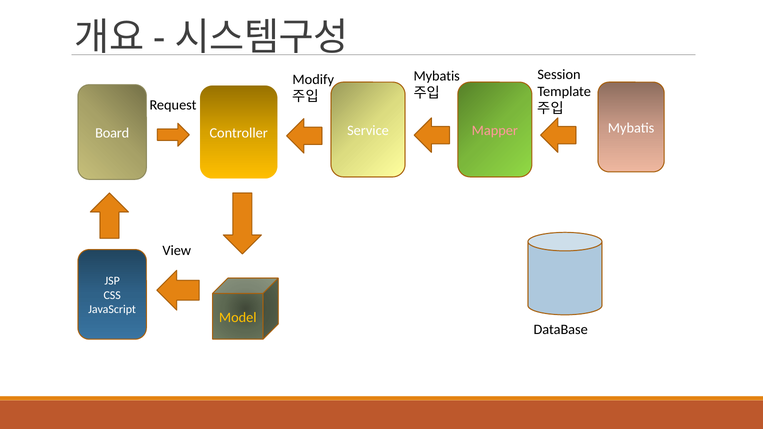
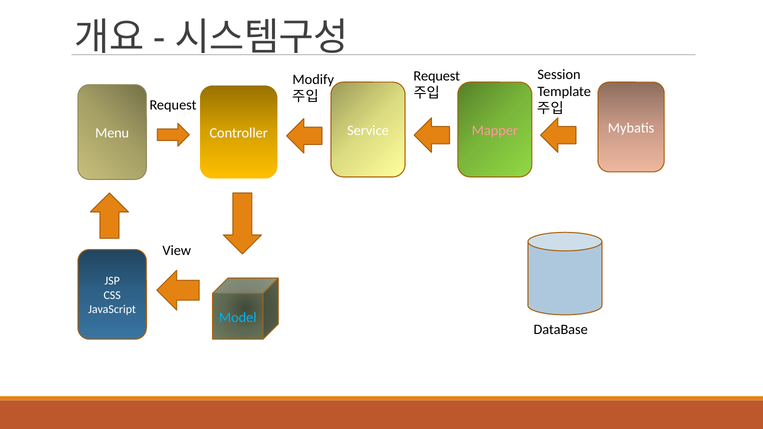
Mybatis at (437, 76): Mybatis -> Request
Board: Board -> Menu
Model colour: yellow -> light blue
